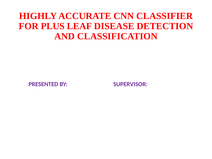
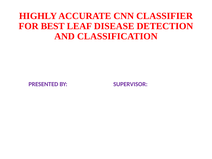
PLUS: PLUS -> BEST
